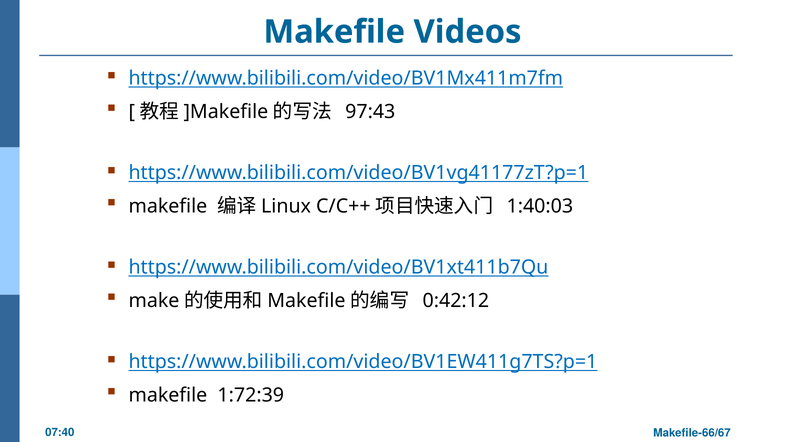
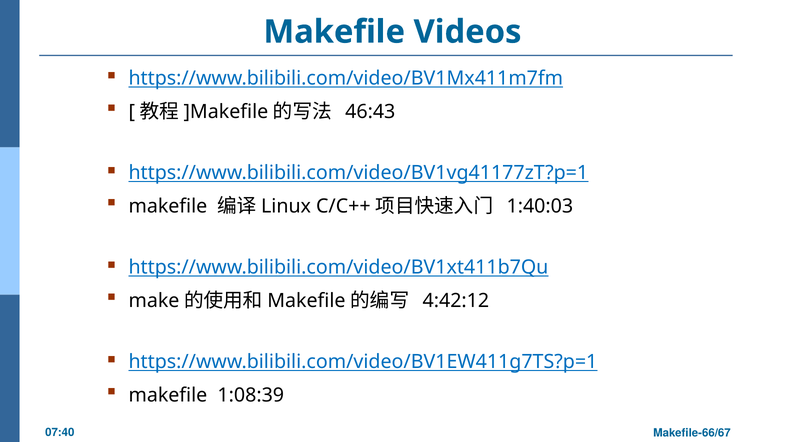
97:43: 97:43 -> 46:43
0:42:12: 0:42:12 -> 4:42:12
1:72:39: 1:72:39 -> 1:08:39
